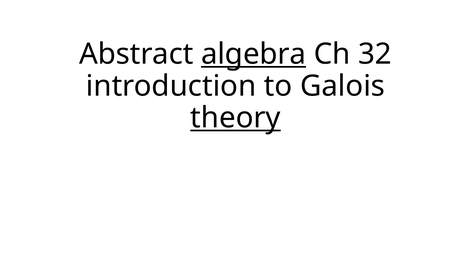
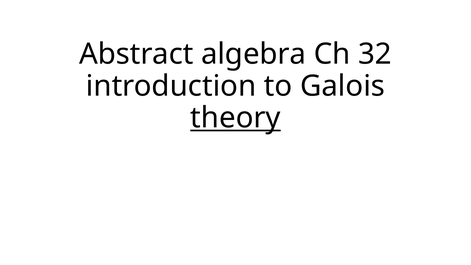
algebra underline: present -> none
